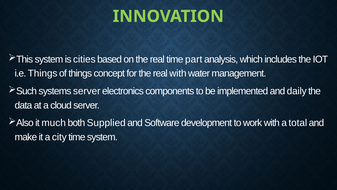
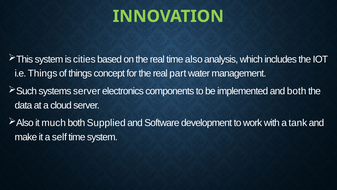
part: part -> also
real with: with -> part
and daily: daily -> both
total: total -> tank
city: city -> self
